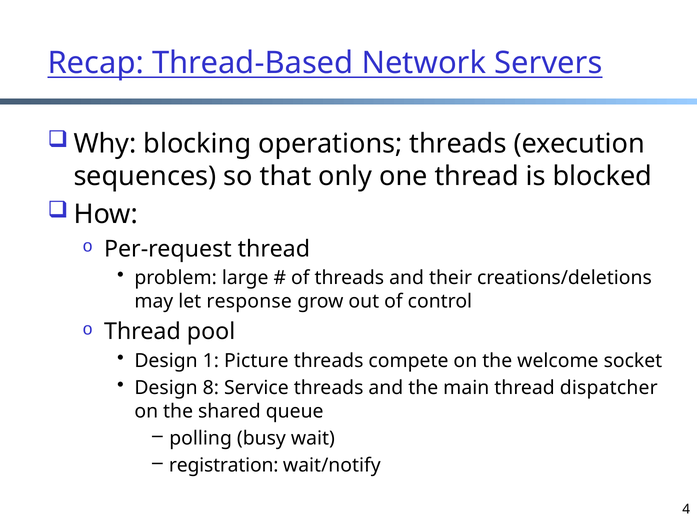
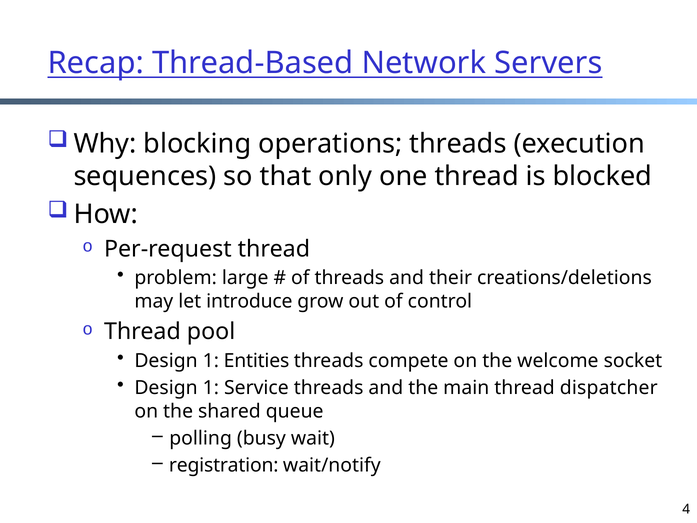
response: response -> introduce
Picture: Picture -> Entities
8 at (211, 388): 8 -> 1
